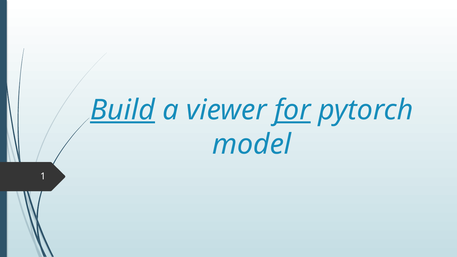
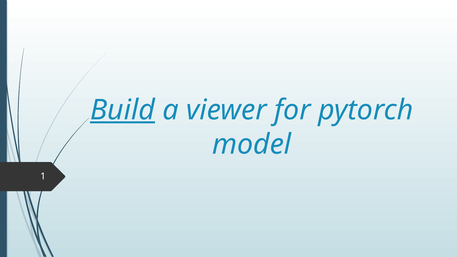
for underline: present -> none
